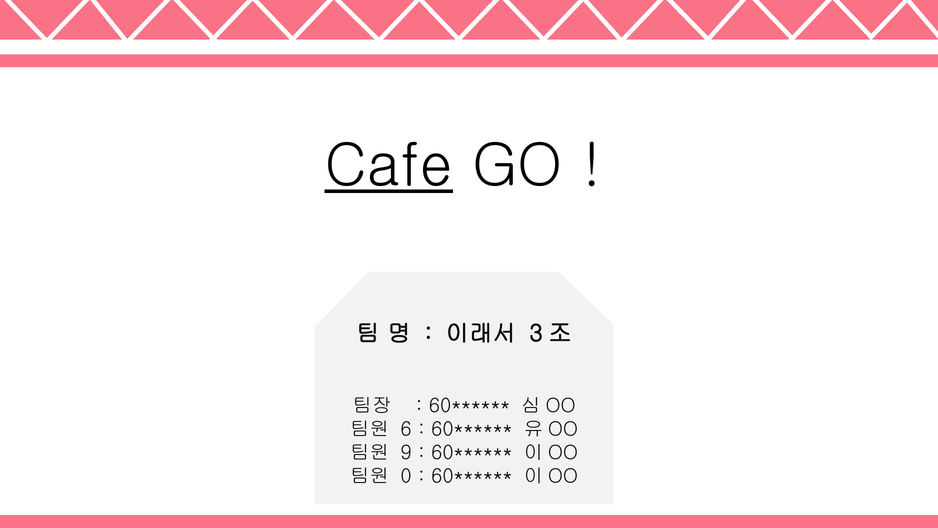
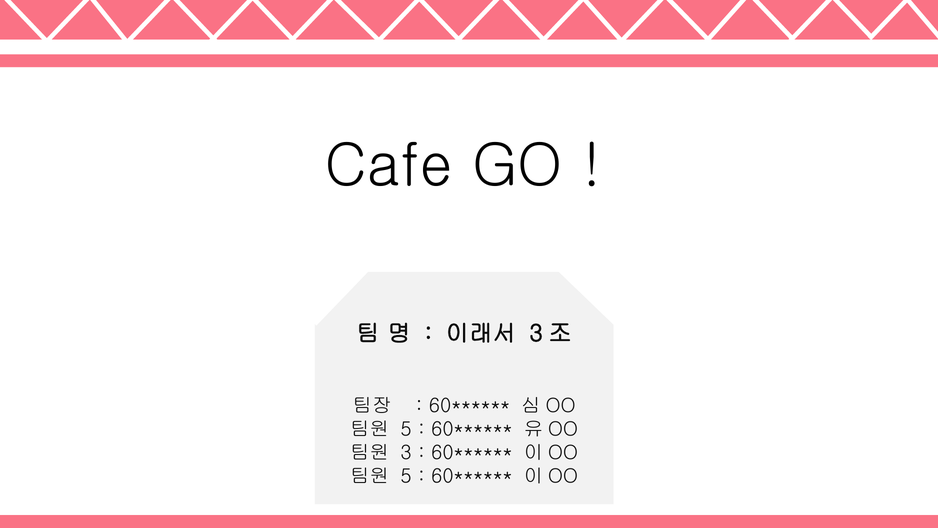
Cafe underline: present -> none
6 at (406, 429): 6 -> 5
9: 9 -> 3
0 at (406, 476): 0 -> 5
